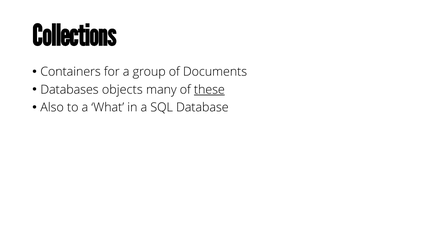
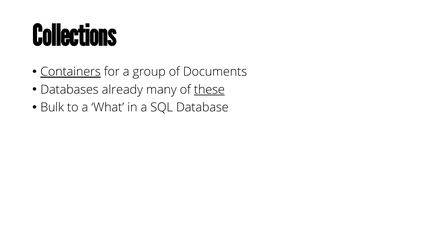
Containers underline: none -> present
objects: objects -> already
Also: Also -> Bulk
